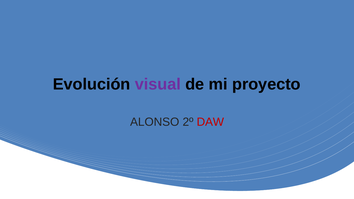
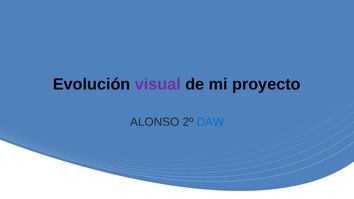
DAW colour: red -> blue
